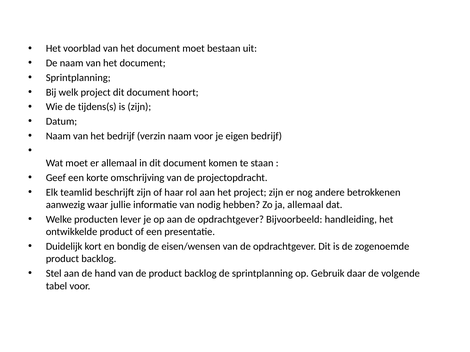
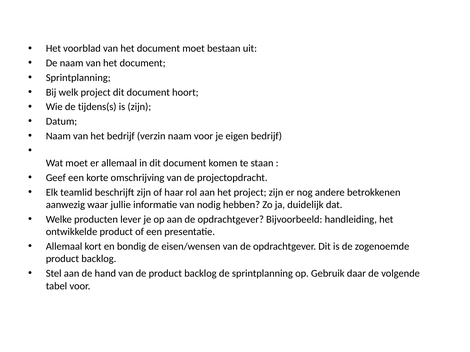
ja allemaal: allemaal -> duidelijk
Duidelijk at (64, 247): Duidelijk -> Allemaal
